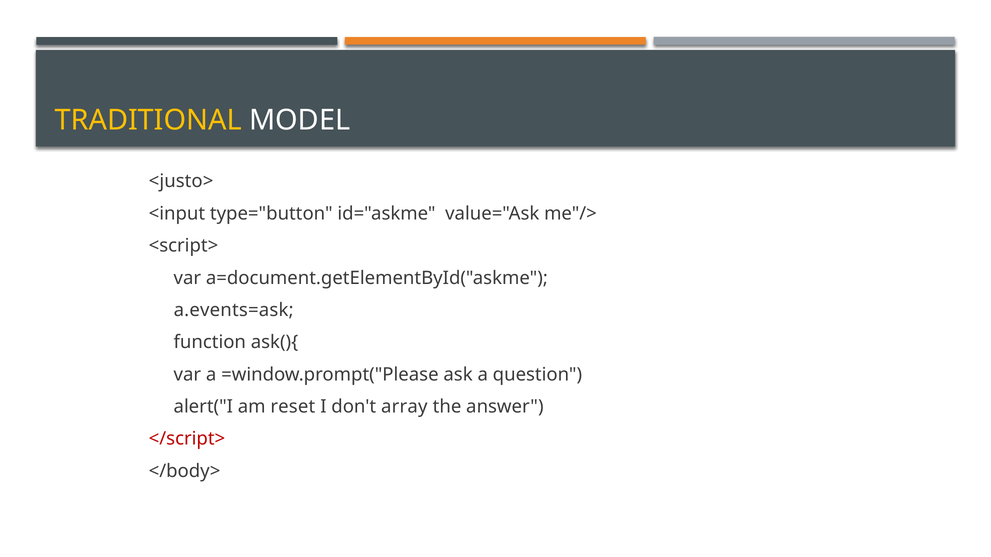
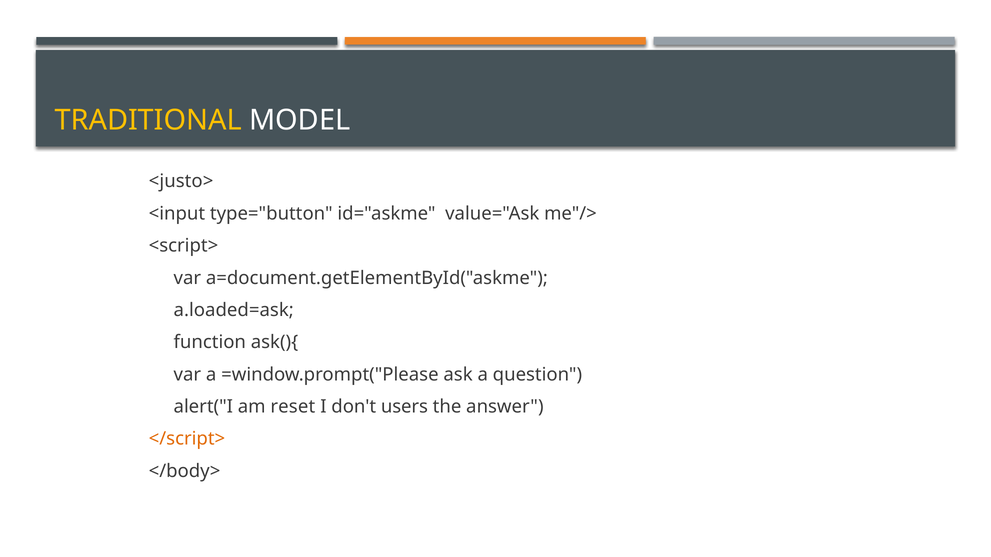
a.events=ask: a.events=ask -> a.loaded=ask
array: array -> users
</script> colour: red -> orange
